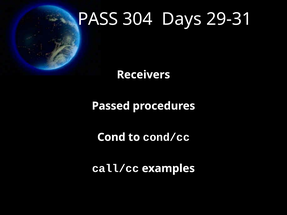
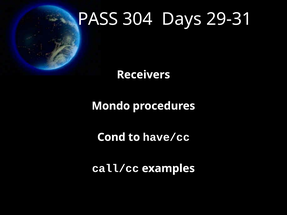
Passed: Passed -> Mondo
cond/cc: cond/cc -> have/cc
